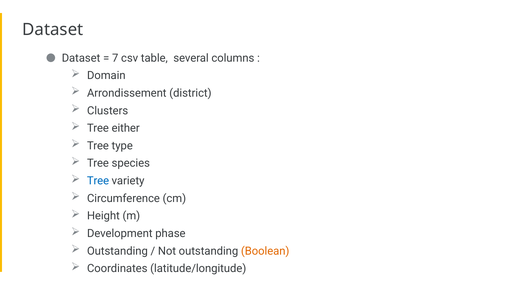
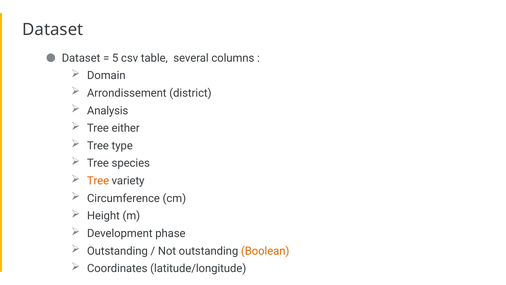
7: 7 -> 5
Clusters: Clusters -> Analysis
Tree at (98, 181) colour: blue -> orange
